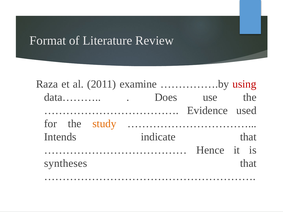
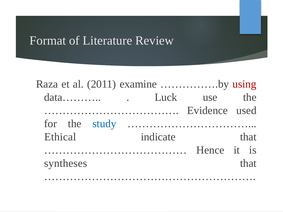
Does: Does -> Luck
study colour: orange -> blue
Intends: Intends -> Ethical
